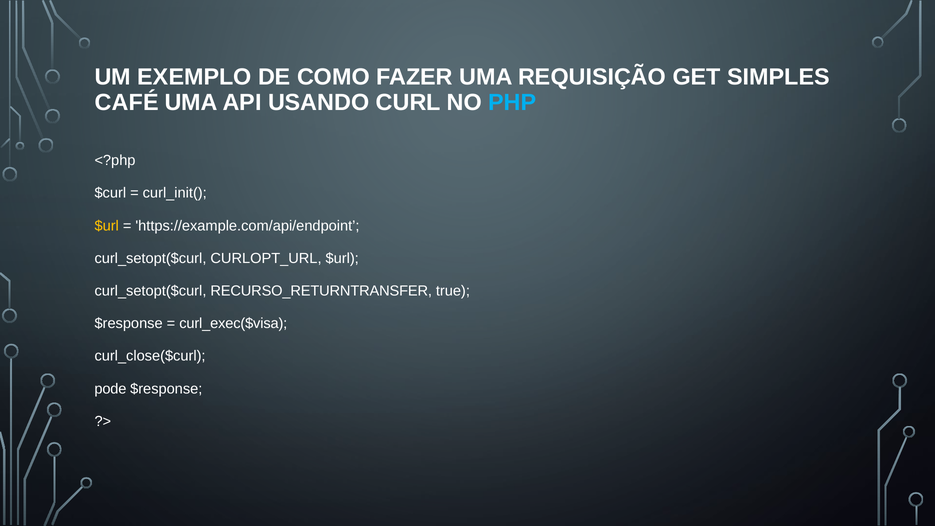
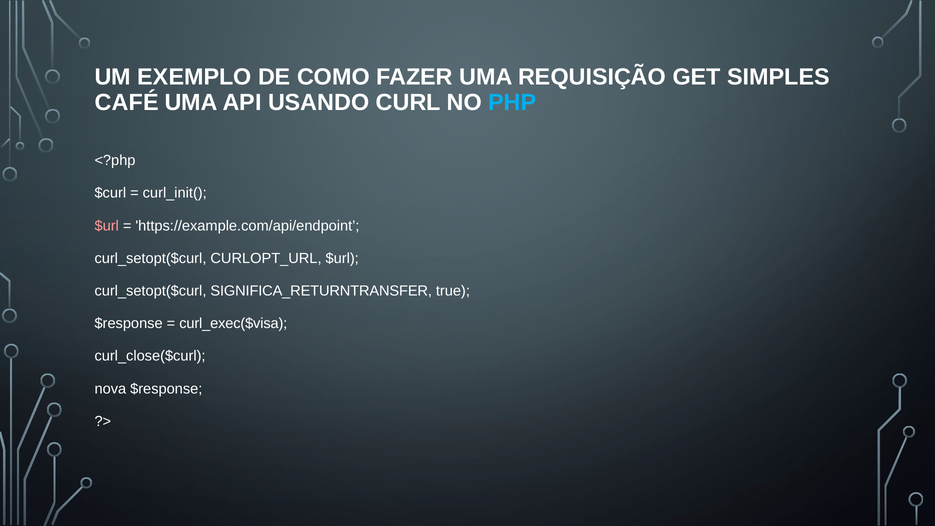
$url at (107, 226) colour: yellow -> pink
RECURSO_RETURNTRANSFER: RECURSO_RETURNTRANSFER -> SIGNIFICA_RETURNTRANSFER
pode: pode -> nova
